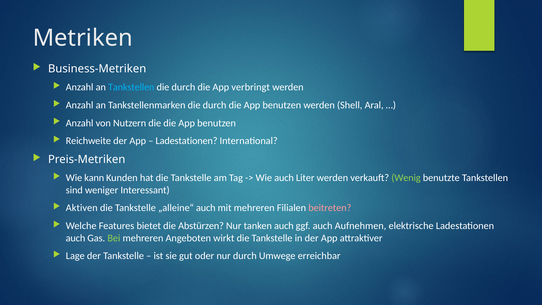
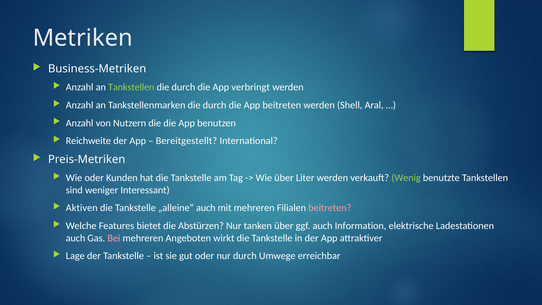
Tankstellen at (131, 87) colour: light blue -> light green
durch die App benutzen: benutzen -> beitreten
Ladestationen at (187, 141): Ladestationen -> Bereitgestellt
Wie kann: kann -> oder
Wie auch: auch -> über
tanken auch: auch -> über
Aufnehmen: Aufnehmen -> Information
Bei colour: light green -> pink
